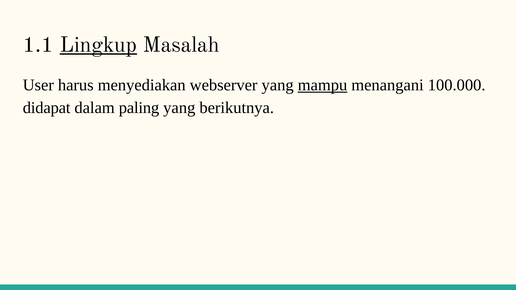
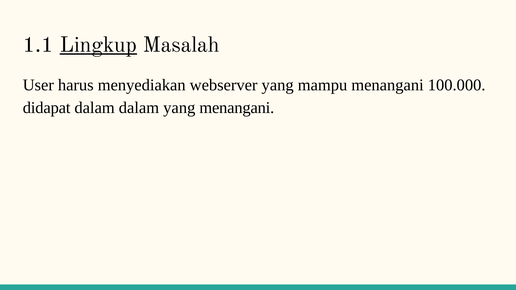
mampu underline: present -> none
dalam paling: paling -> dalam
yang berikutnya: berikutnya -> menangani
